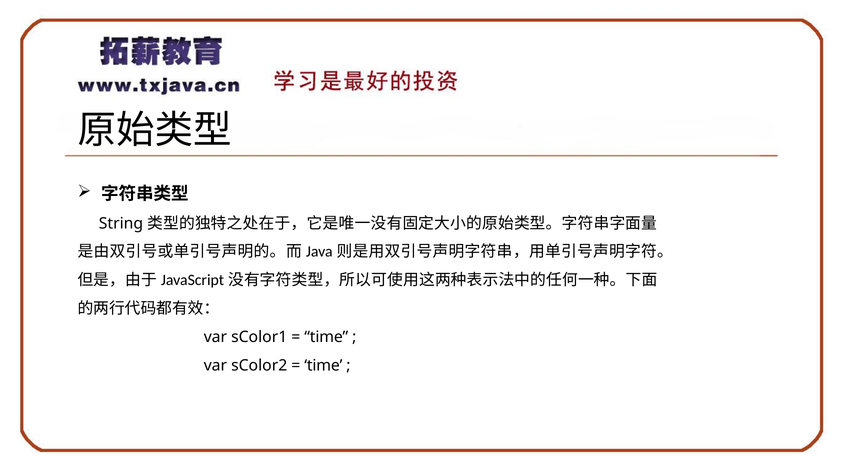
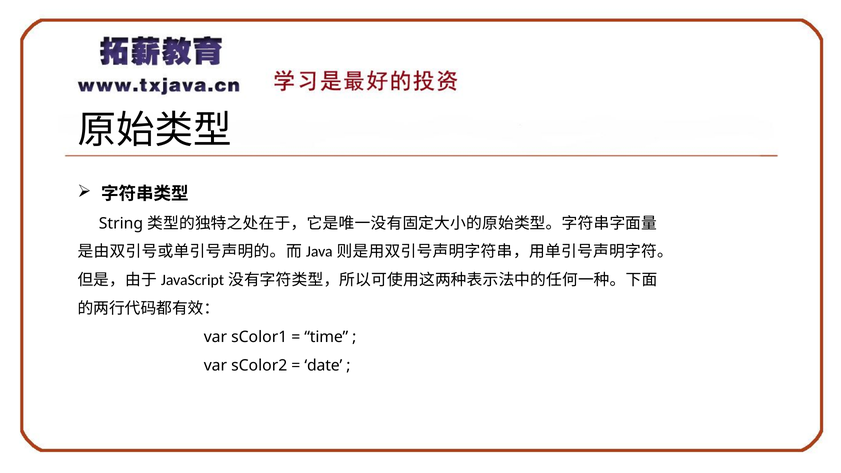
time at (323, 365): time -> date
